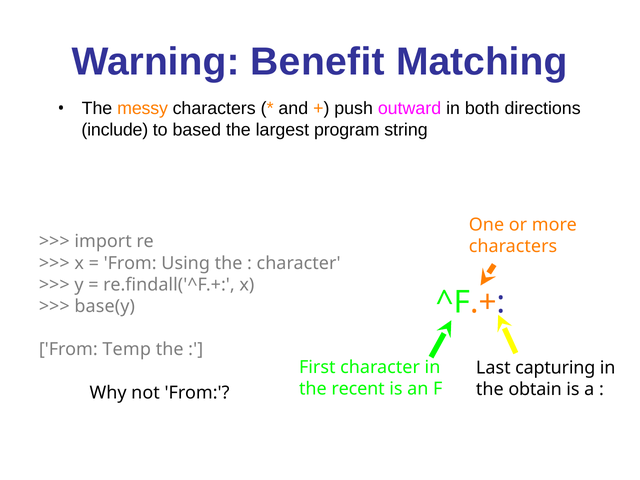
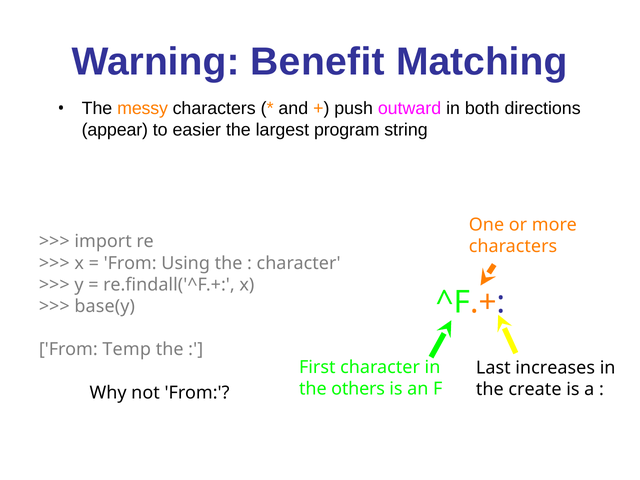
include: include -> appear
based: based -> easier
capturing: capturing -> increases
recent: recent -> others
obtain: obtain -> create
